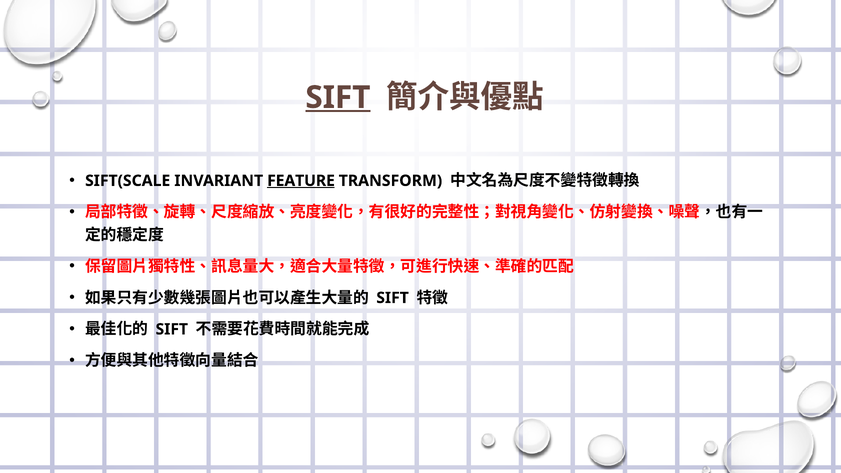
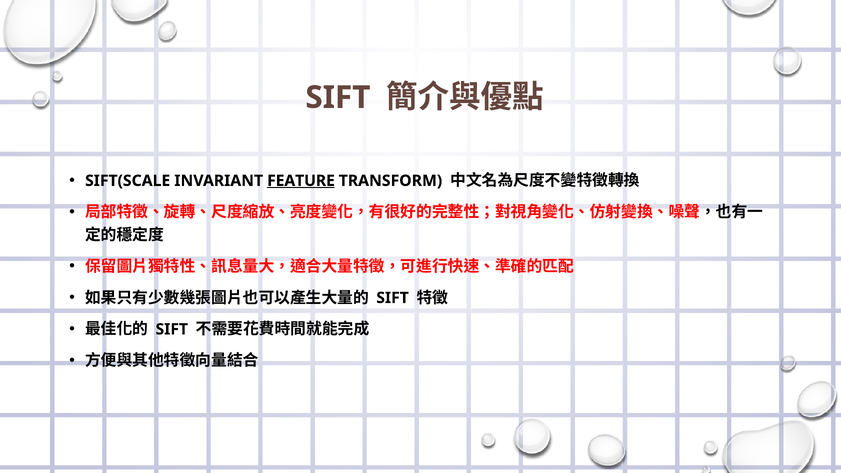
SIFT at (338, 97) underline: present -> none
